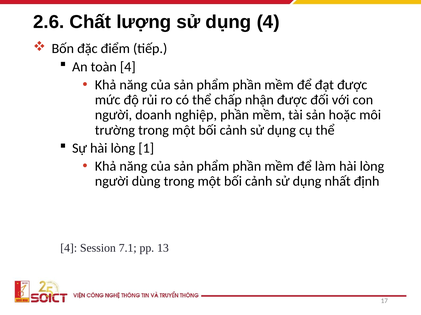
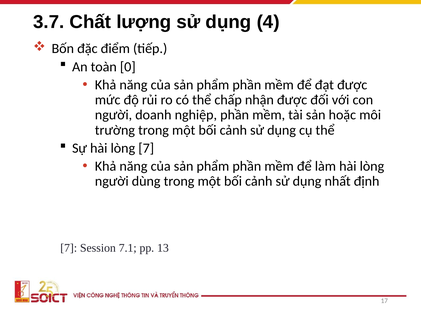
2.6: 2.6 -> 3.7
toàn 4: 4 -> 0
lòng 1: 1 -> 7
4 at (69, 248): 4 -> 7
